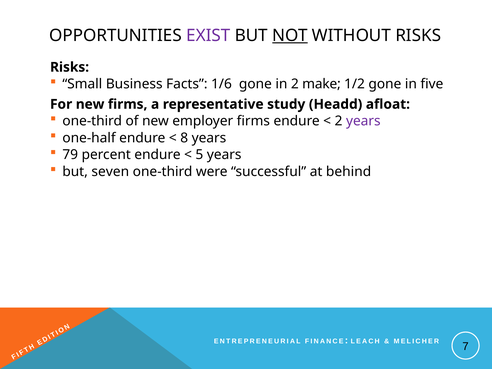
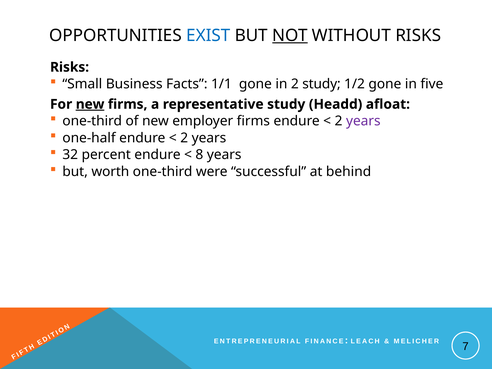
EXIST colour: purple -> blue
1/6: 1/6 -> 1/1
2 make: make -> study
new at (90, 104) underline: none -> present
8 at (184, 138): 8 -> 2
79: 79 -> 32
5: 5 -> 8
seven: seven -> worth
